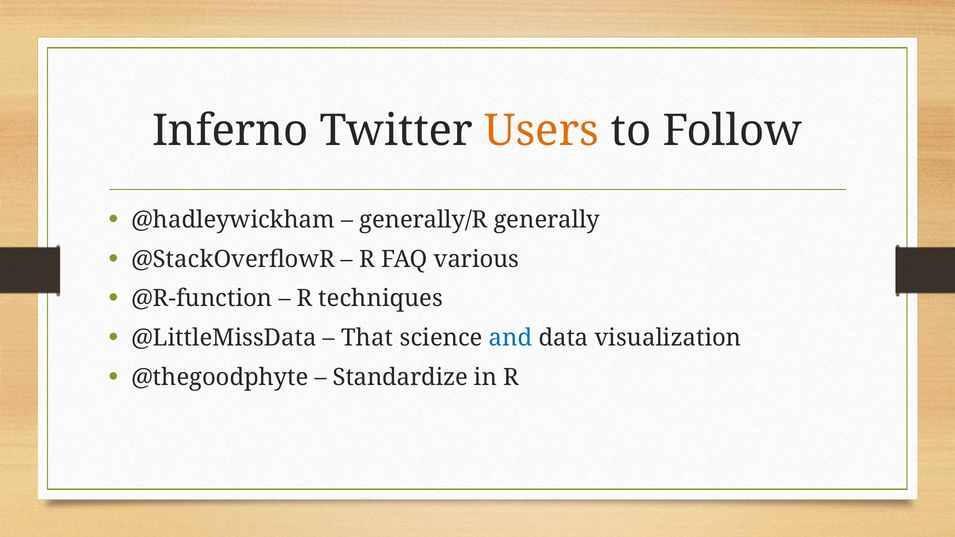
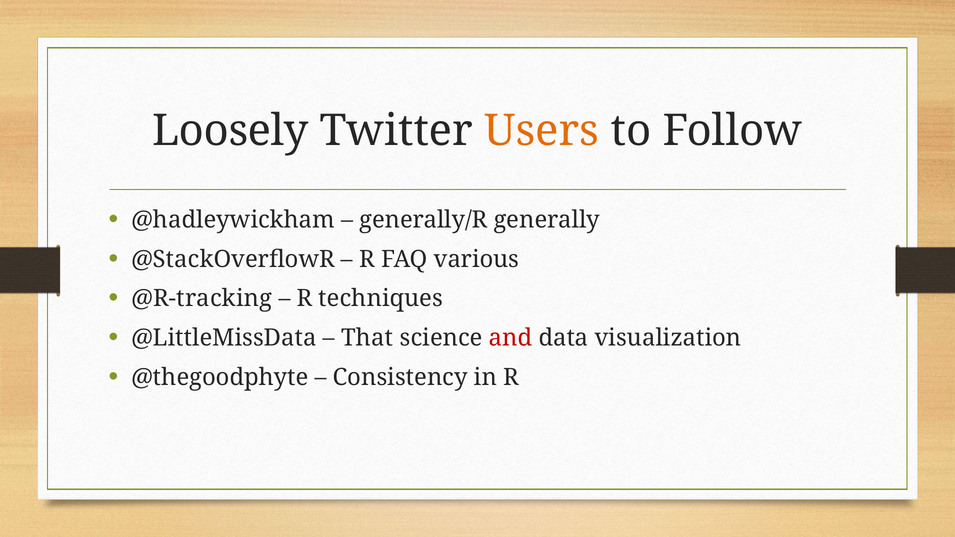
Inferno: Inferno -> Loosely
@R-function: @R-function -> @R-tracking
and colour: blue -> red
Standardize: Standardize -> Consistency
